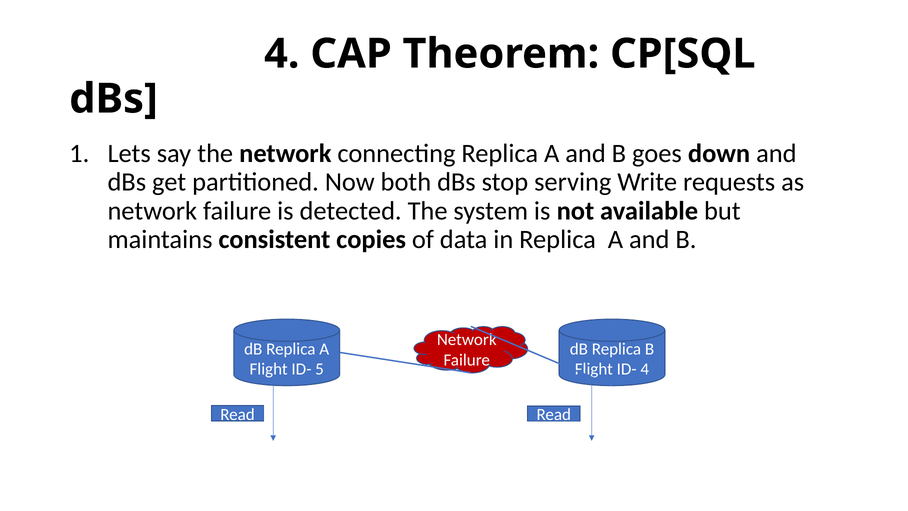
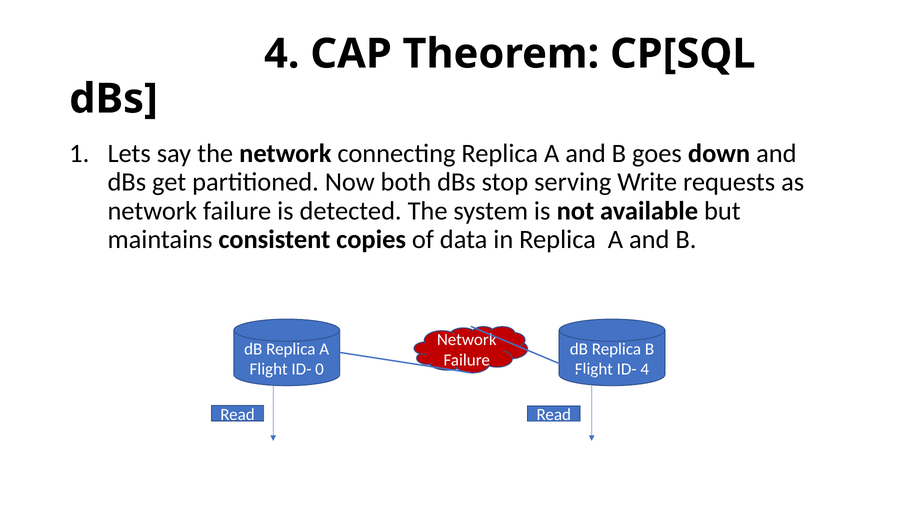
5: 5 -> 0
